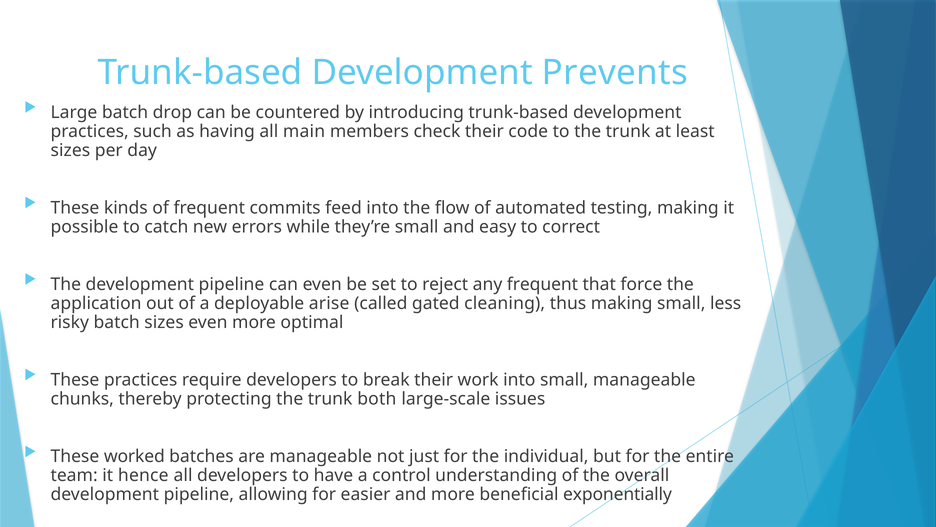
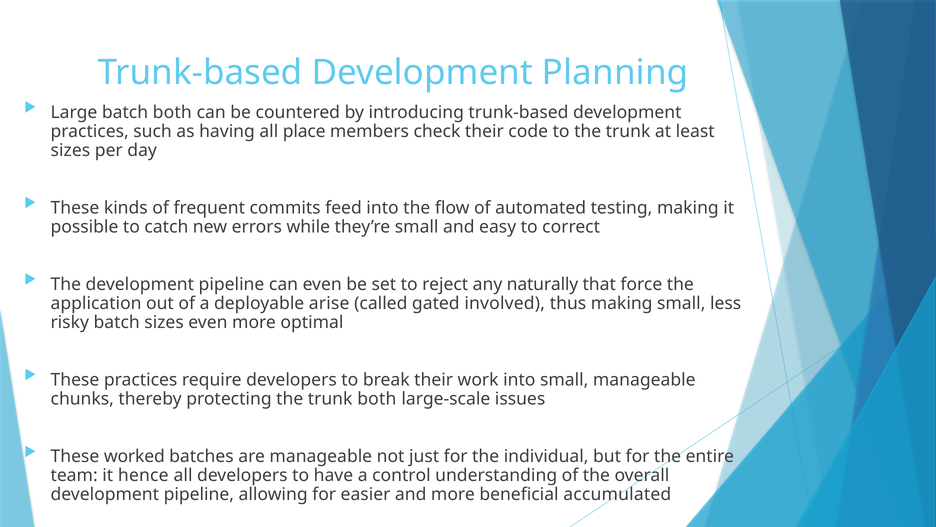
Prevents: Prevents -> Planning
batch drop: drop -> both
main: main -> place
any frequent: frequent -> naturally
cleaning: cleaning -> involved
exponentially: exponentially -> accumulated
